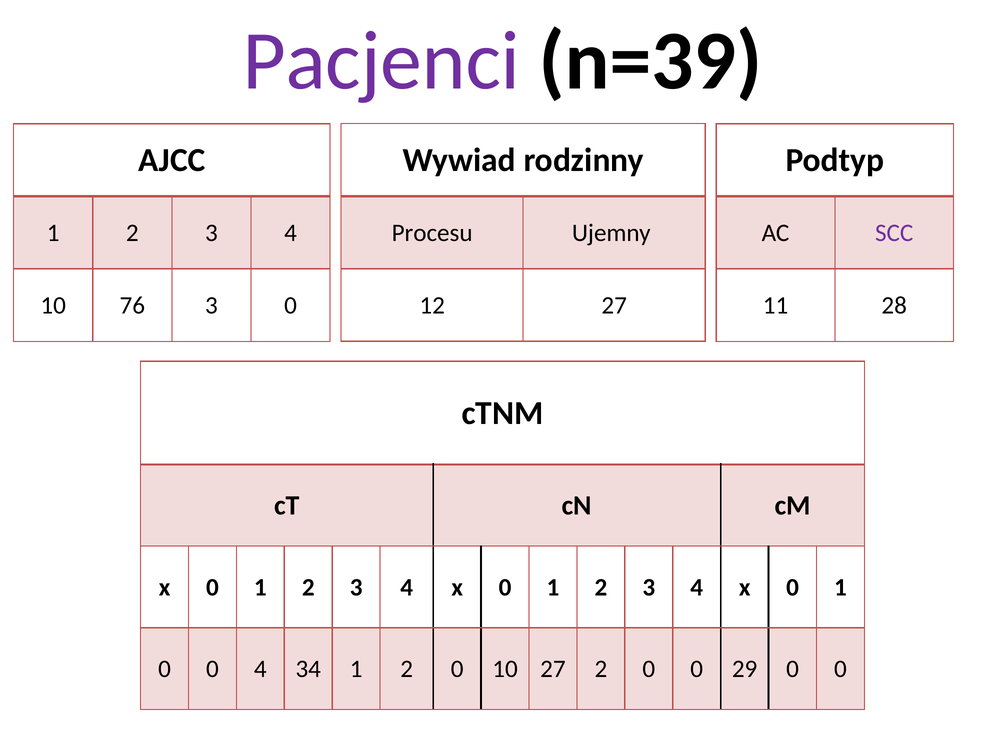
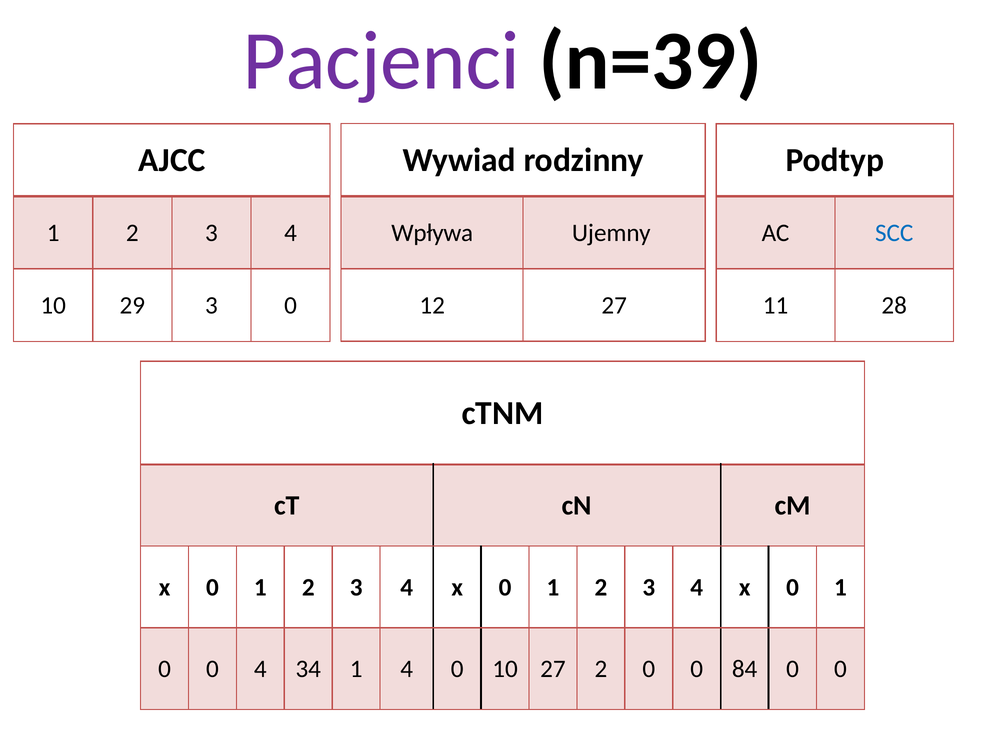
Procesu: Procesu -> Wpływa
SCC colour: purple -> blue
76: 76 -> 29
34 1 2: 2 -> 4
29: 29 -> 84
